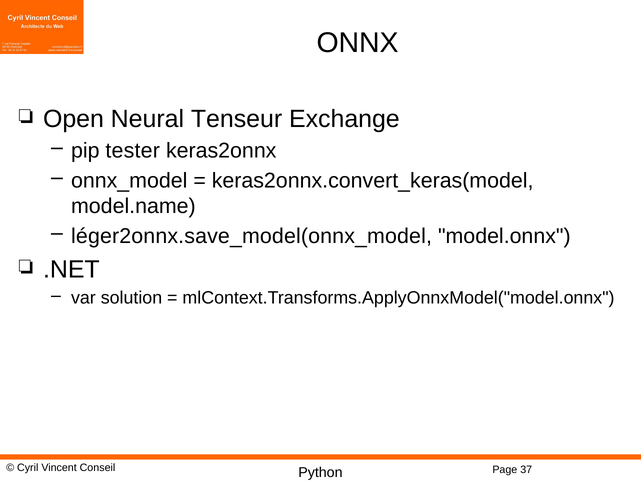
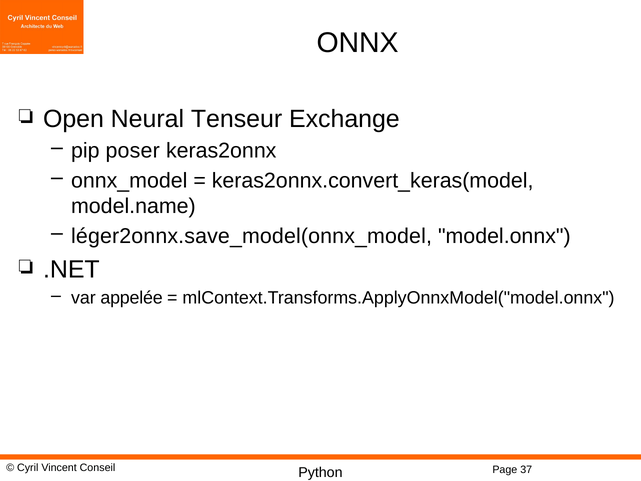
tester: tester -> poser
solution: solution -> appelée
